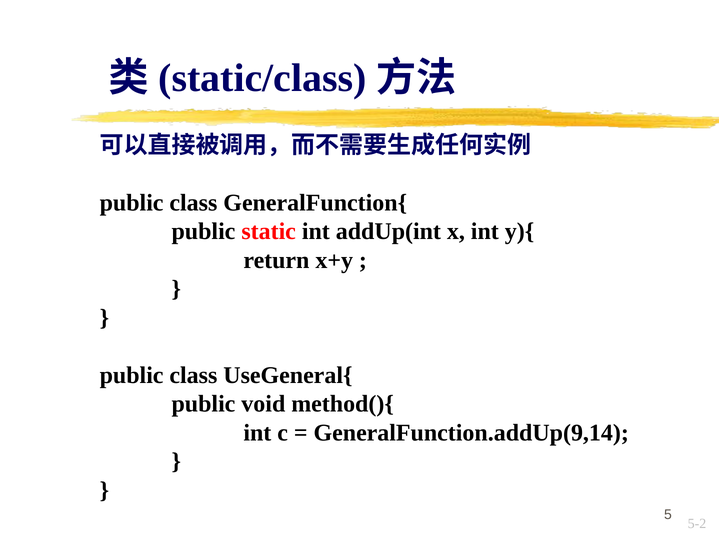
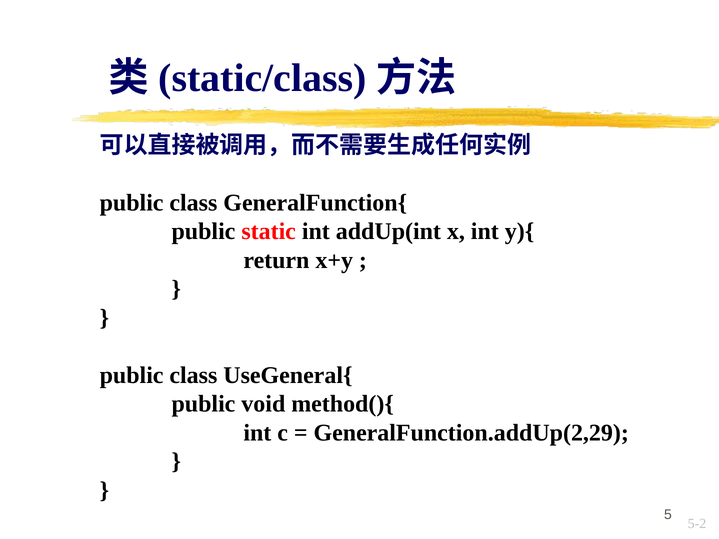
GeneralFunction.addUp(9,14: GeneralFunction.addUp(9,14 -> GeneralFunction.addUp(2,29
